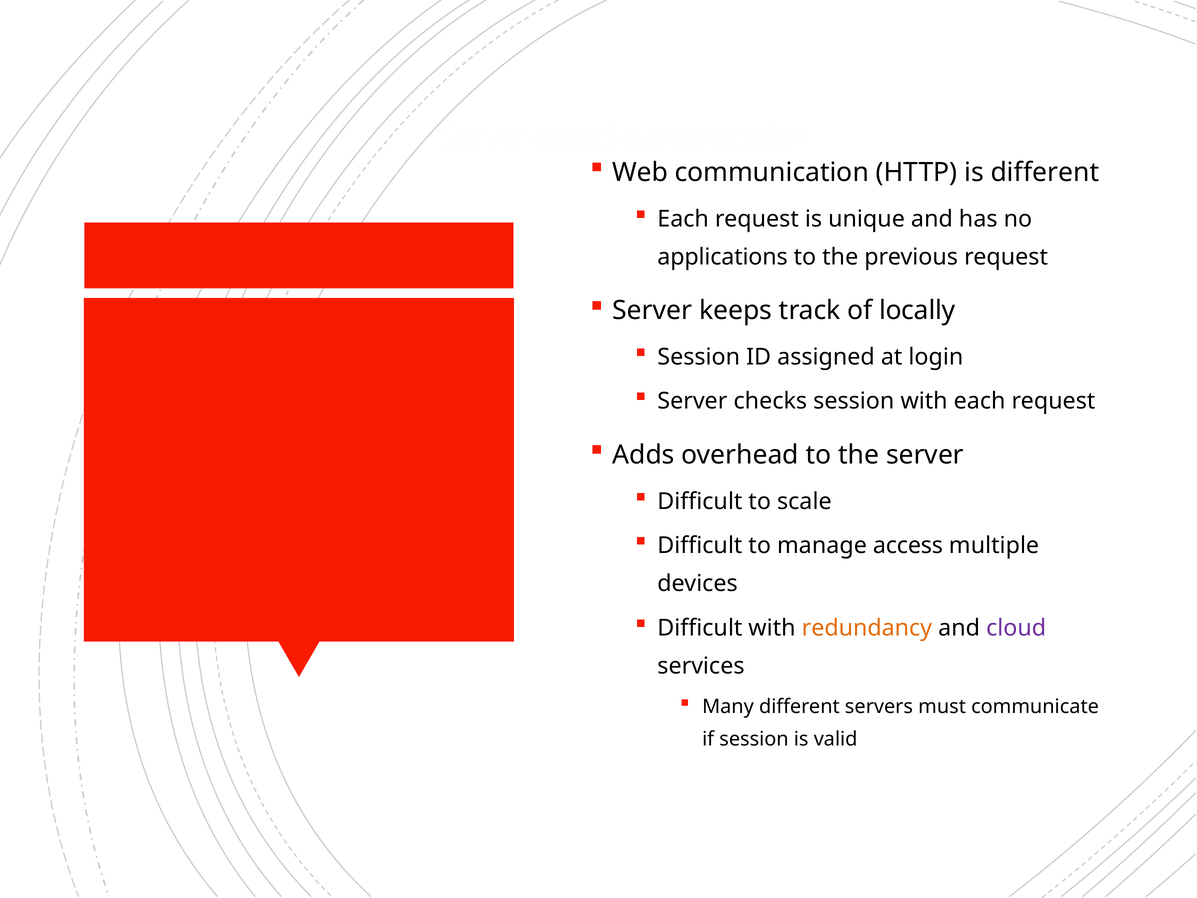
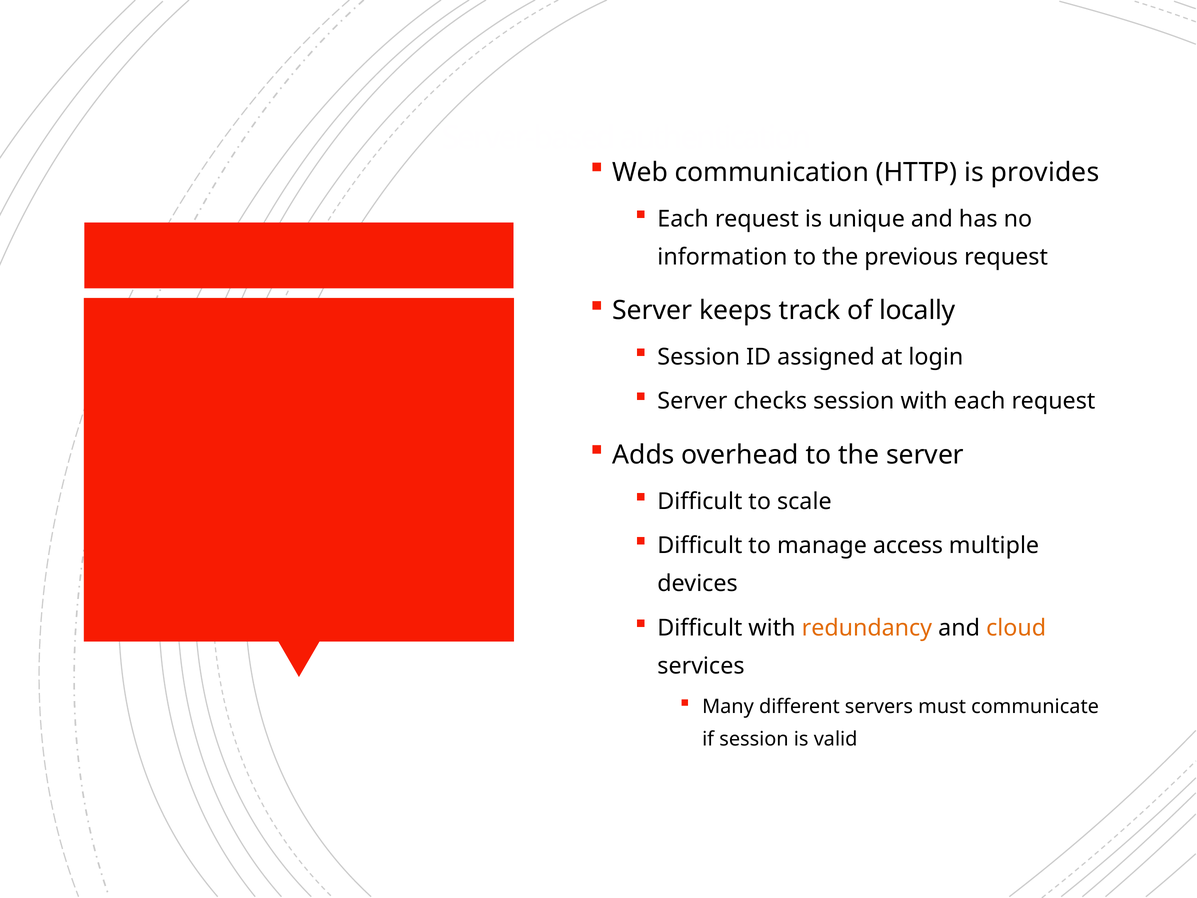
is different: different -> provides
applications: applications -> information
cloud colour: purple -> orange
